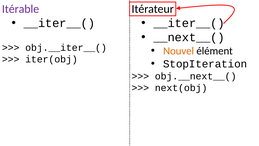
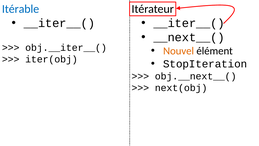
Itérable colour: purple -> blue
